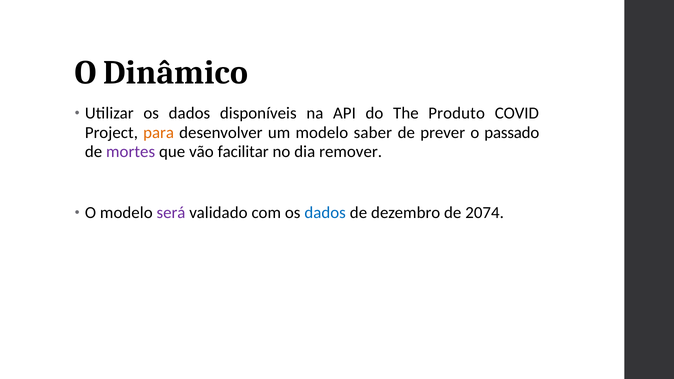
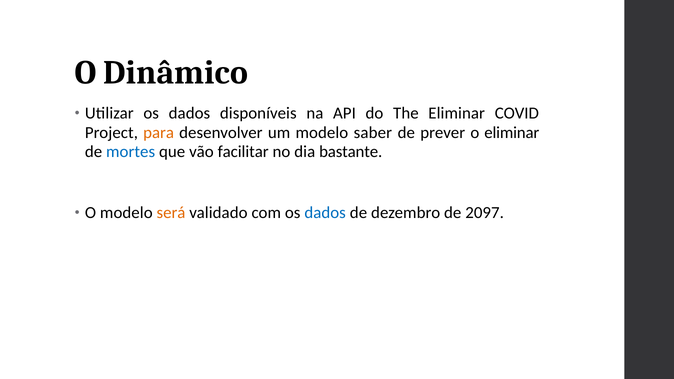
The Produto: Produto -> Eliminar
o passado: passado -> eliminar
mortes colour: purple -> blue
remover: remover -> bastante
será colour: purple -> orange
2074: 2074 -> 2097
